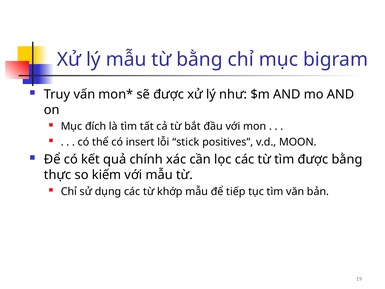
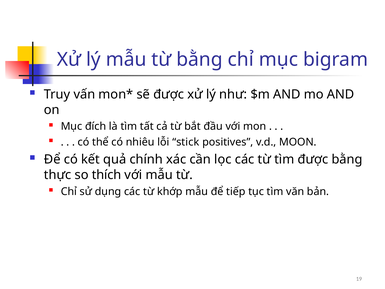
insert: insert -> nhiêu
kiếm: kiếm -> thích
